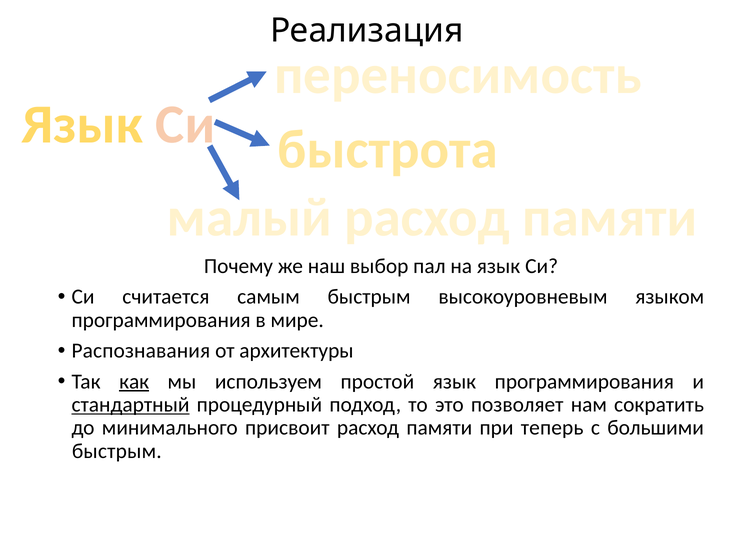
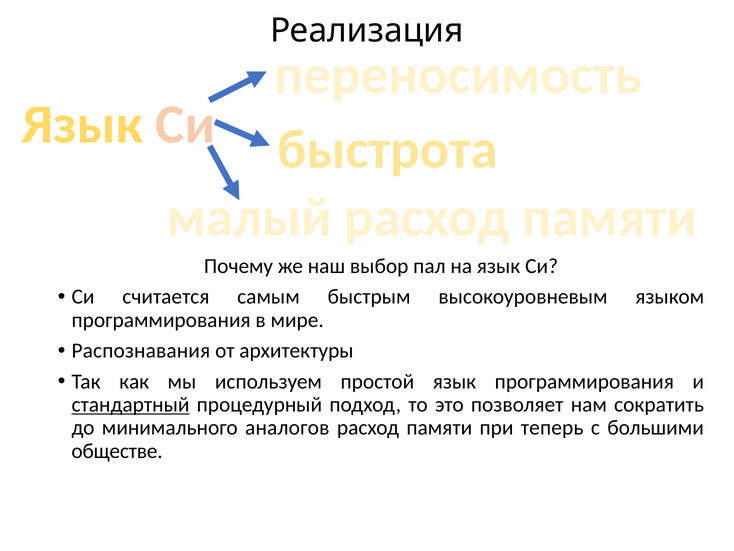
как underline: present -> none
присвоит: присвоит -> аналогов
быстрым at (117, 451): быстрым -> обществе
